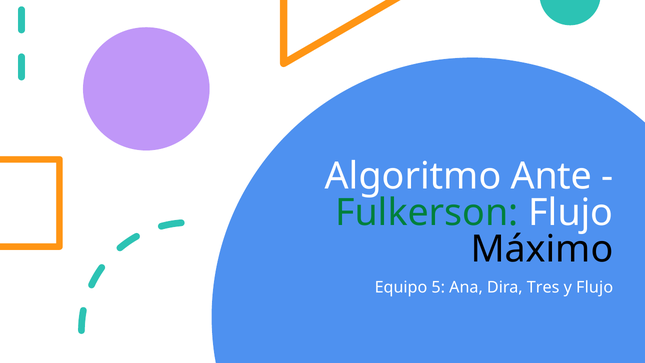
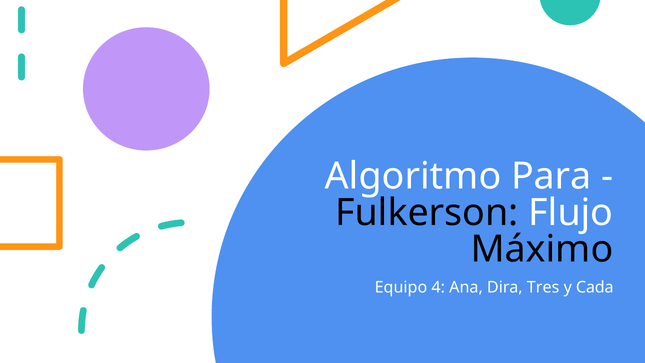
Ante: Ante -> Para
Fulkerson colour: green -> black
5: 5 -> 4
y Flujo: Flujo -> Cada
